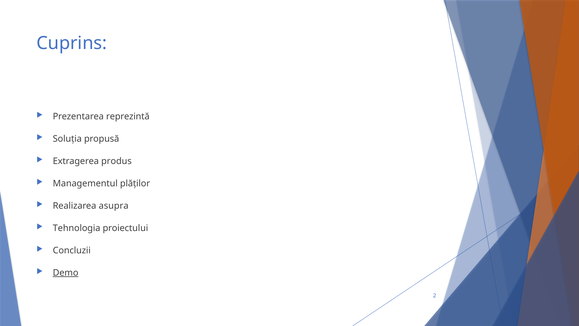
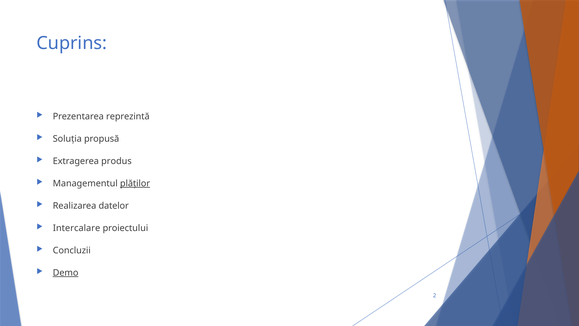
plăților underline: none -> present
asupra: asupra -> datelor
Tehnologia: Tehnologia -> Intercalare
